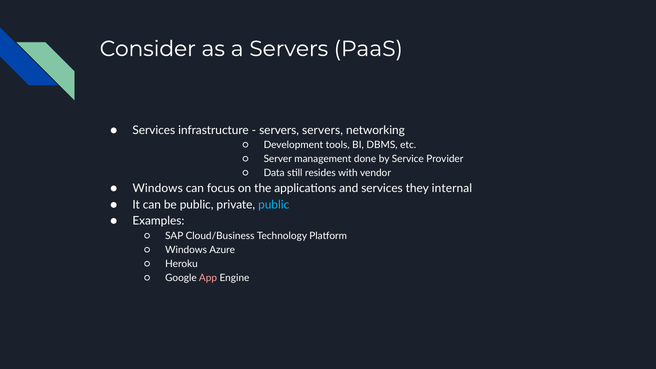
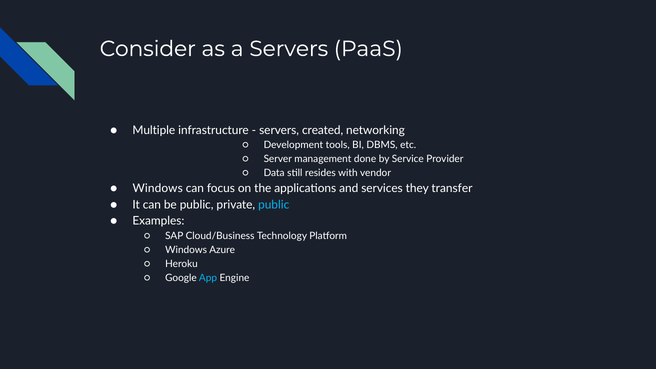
Services at (154, 130): Services -> Multiple
servers servers: servers -> created
internal: internal -> transfer
App colour: pink -> light blue
